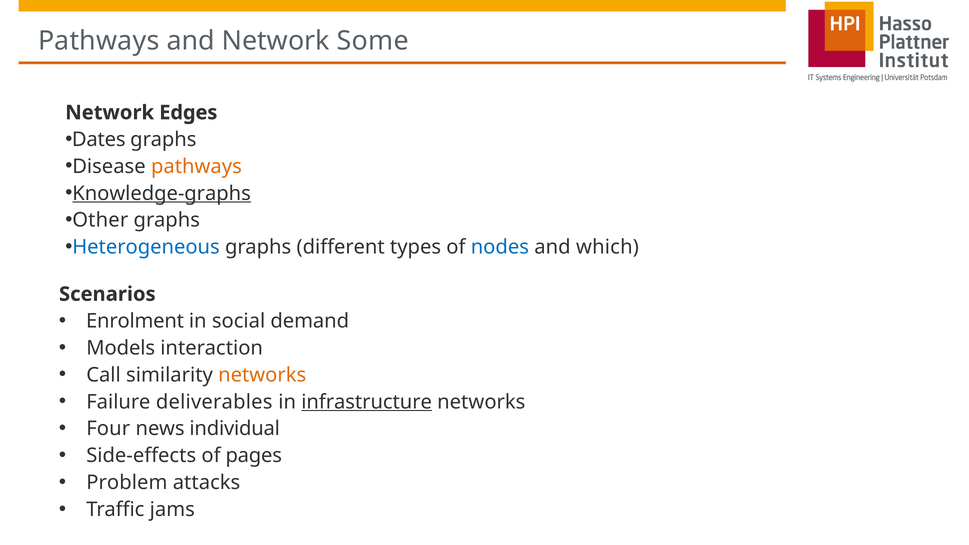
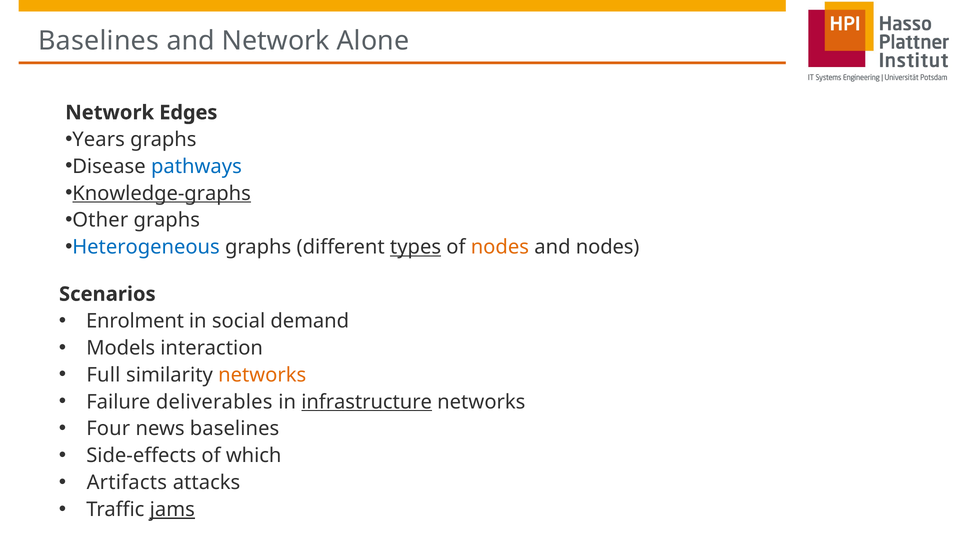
Pathways at (99, 41): Pathways -> Baselines
Some: Some -> Alone
Dates: Dates -> Years
pathways at (196, 166) colour: orange -> blue
types underline: none -> present
nodes at (500, 247) colour: blue -> orange
and which: which -> nodes
Call: Call -> Full
news individual: individual -> baselines
pages: pages -> which
Problem: Problem -> Artifacts
jams underline: none -> present
